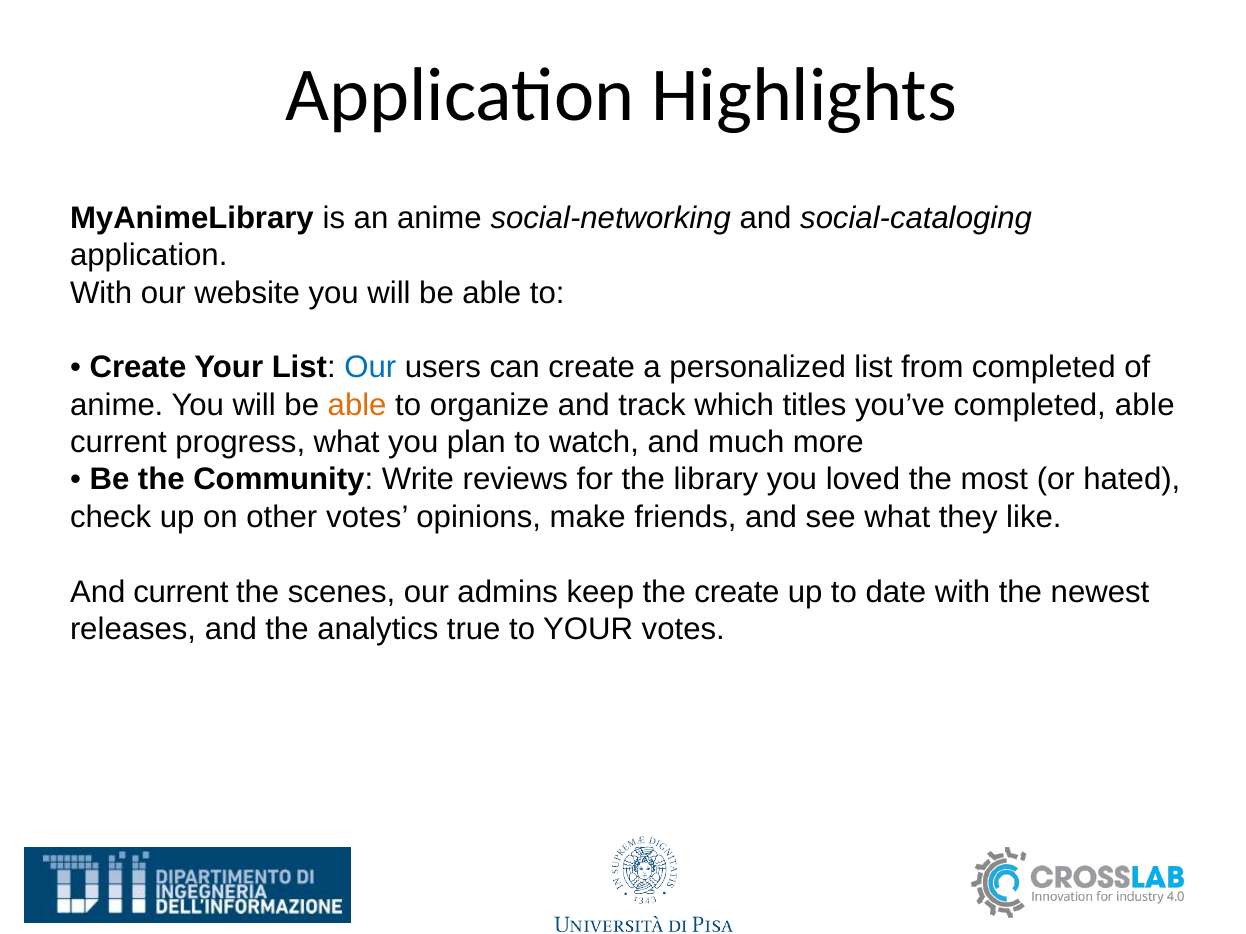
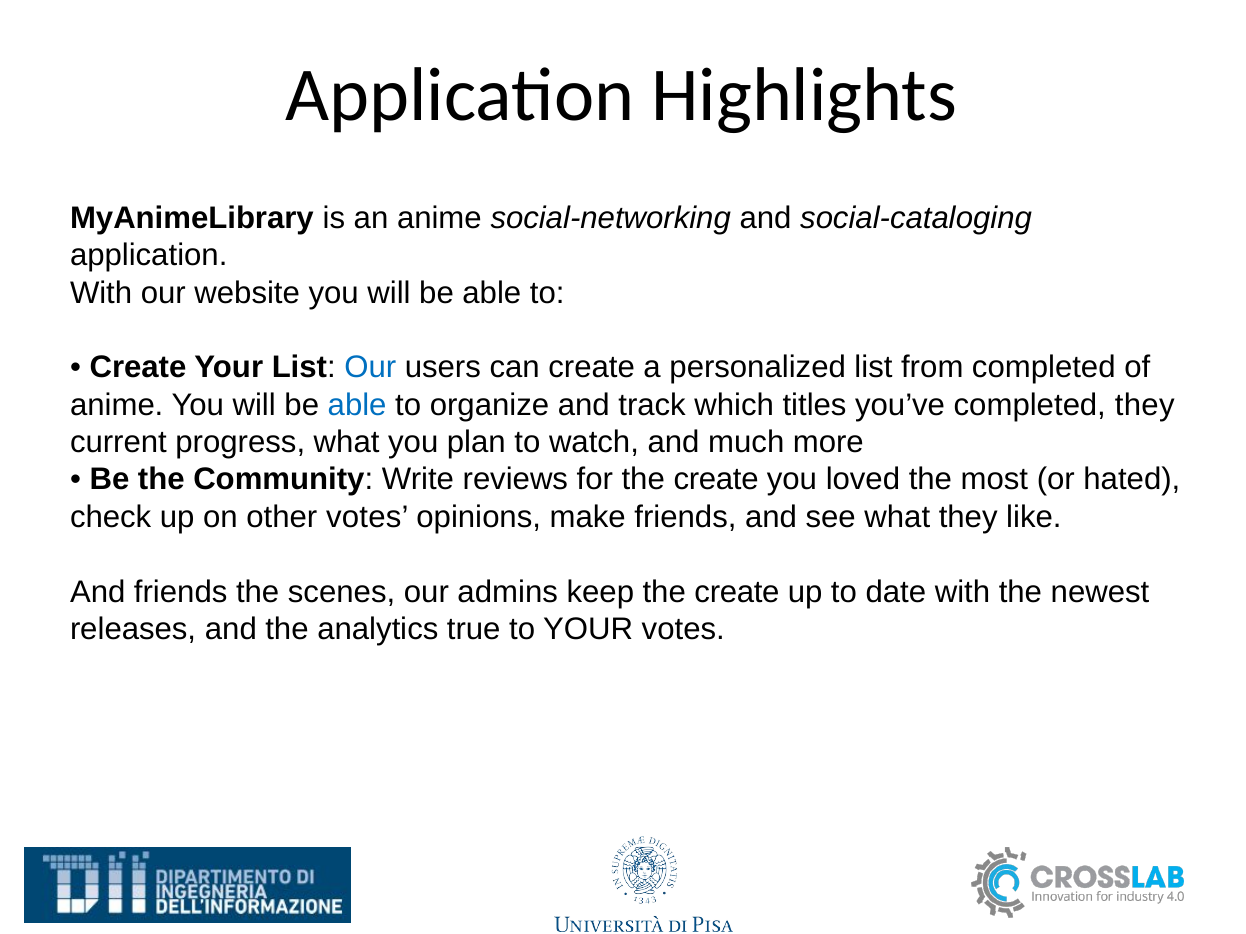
able at (357, 405) colour: orange -> blue
completed able: able -> they
for the library: library -> create
And current: current -> friends
